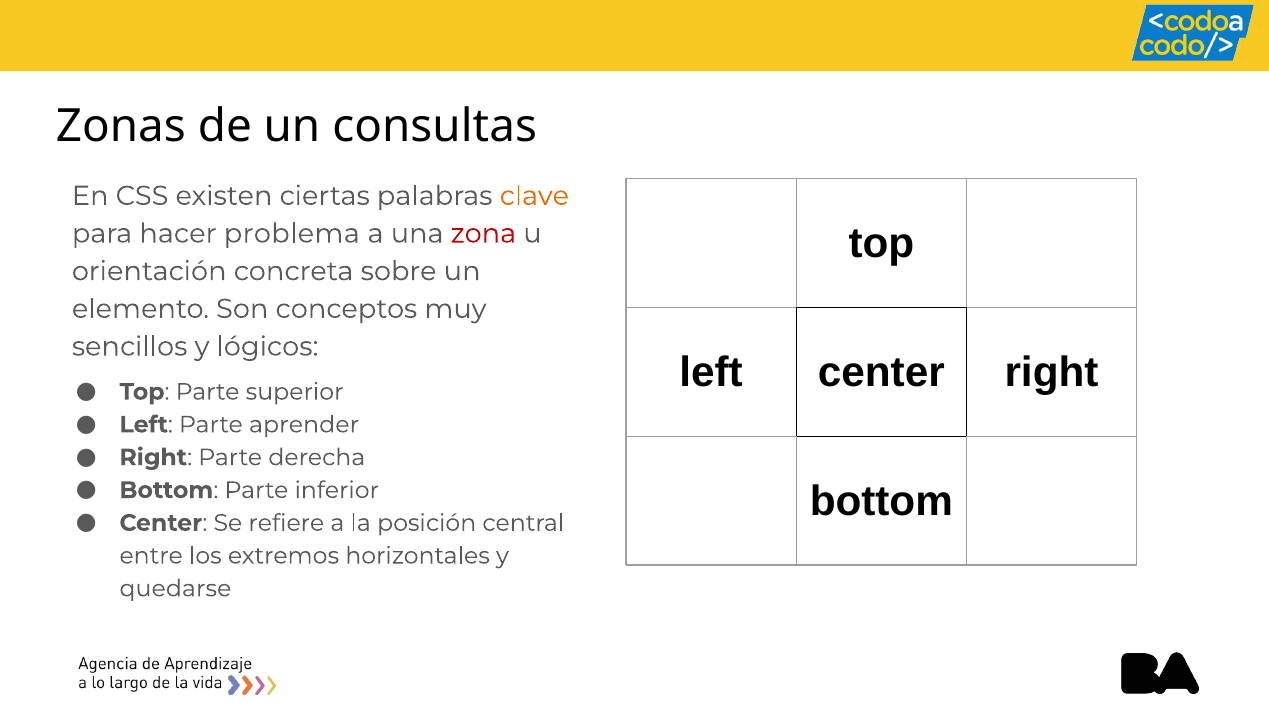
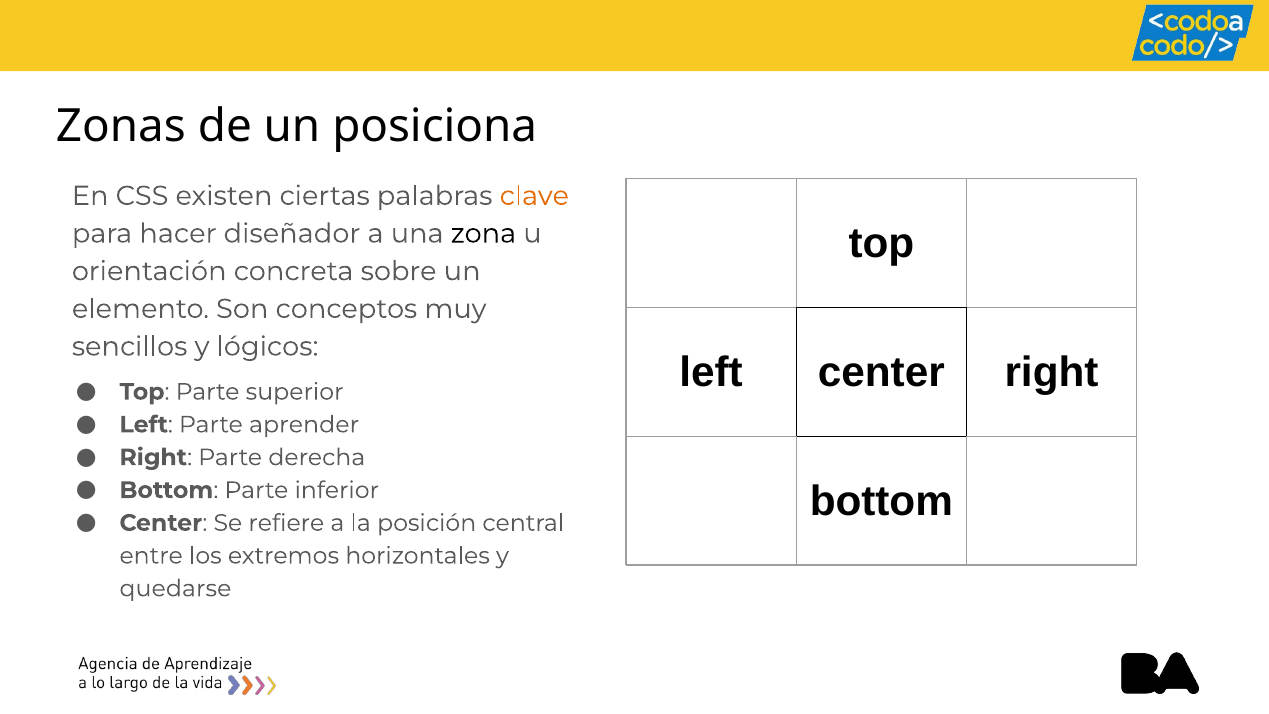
consultas: consultas -> posiciona
problema: problema -> diseñador
zona colour: red -> black
